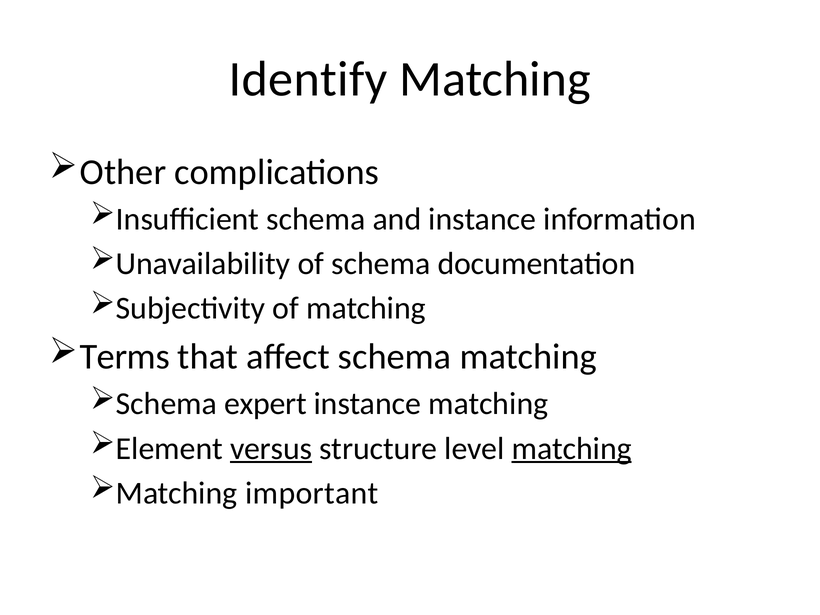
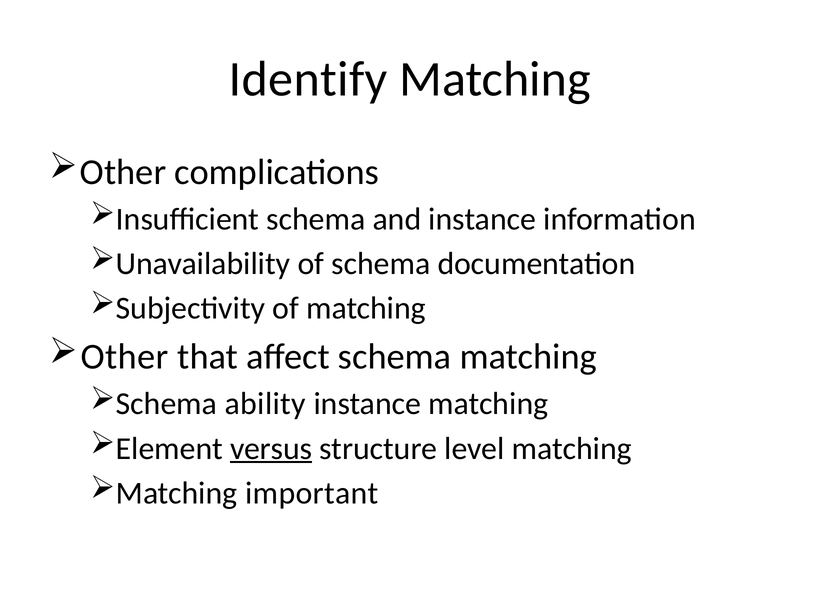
Terms at (125, 357): Terms -> Other
expert: expert -> ability
matching at (572, 448) underline: present -> none
